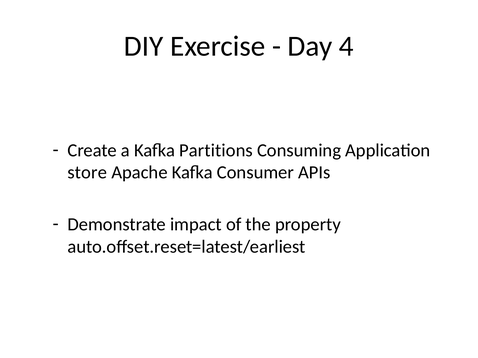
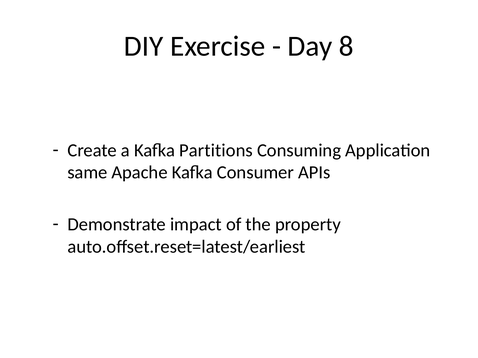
4: 4 -> 8
store: store -> same
